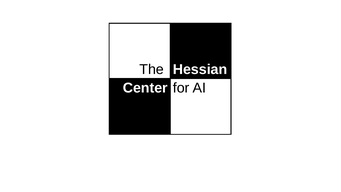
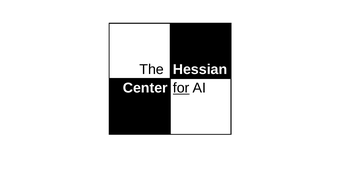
for underline: none -> present
